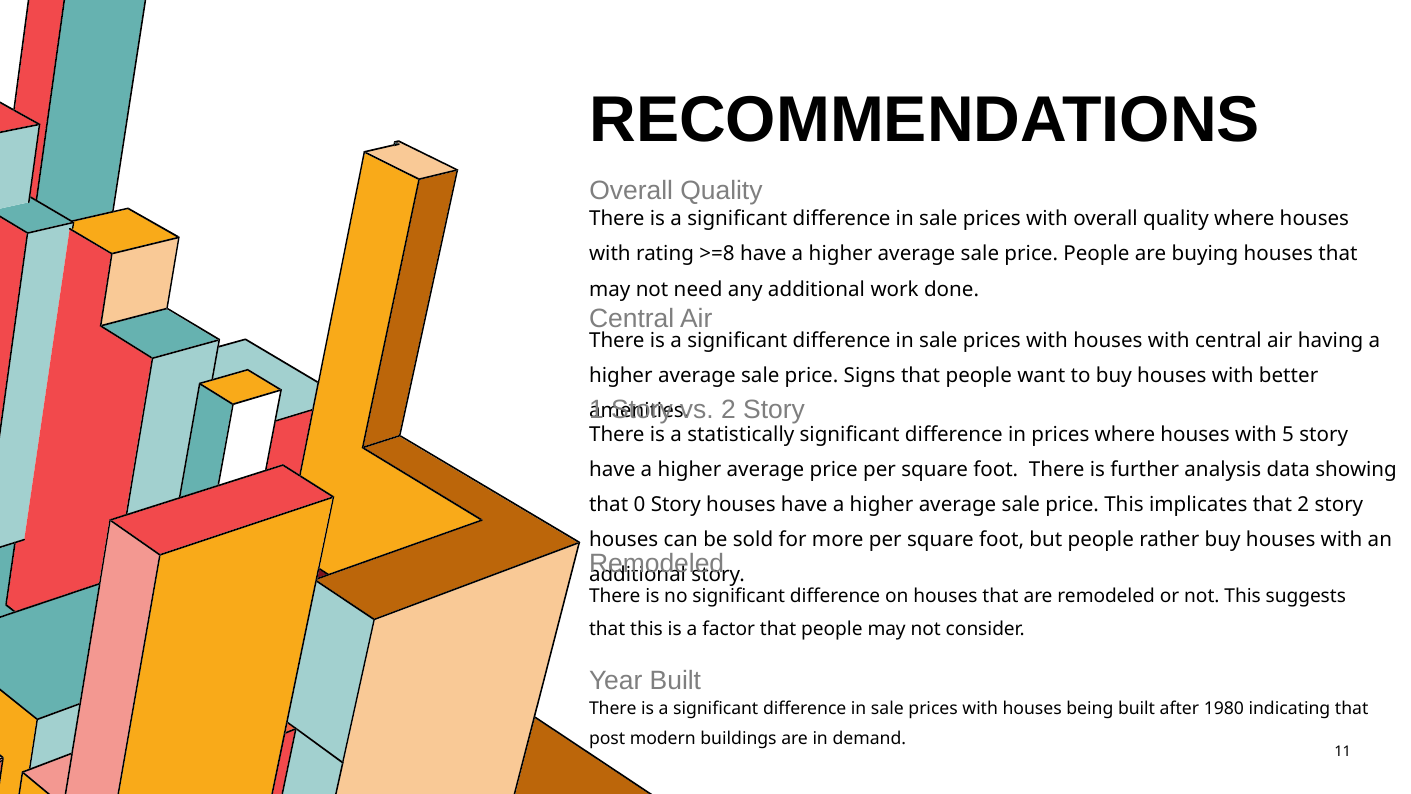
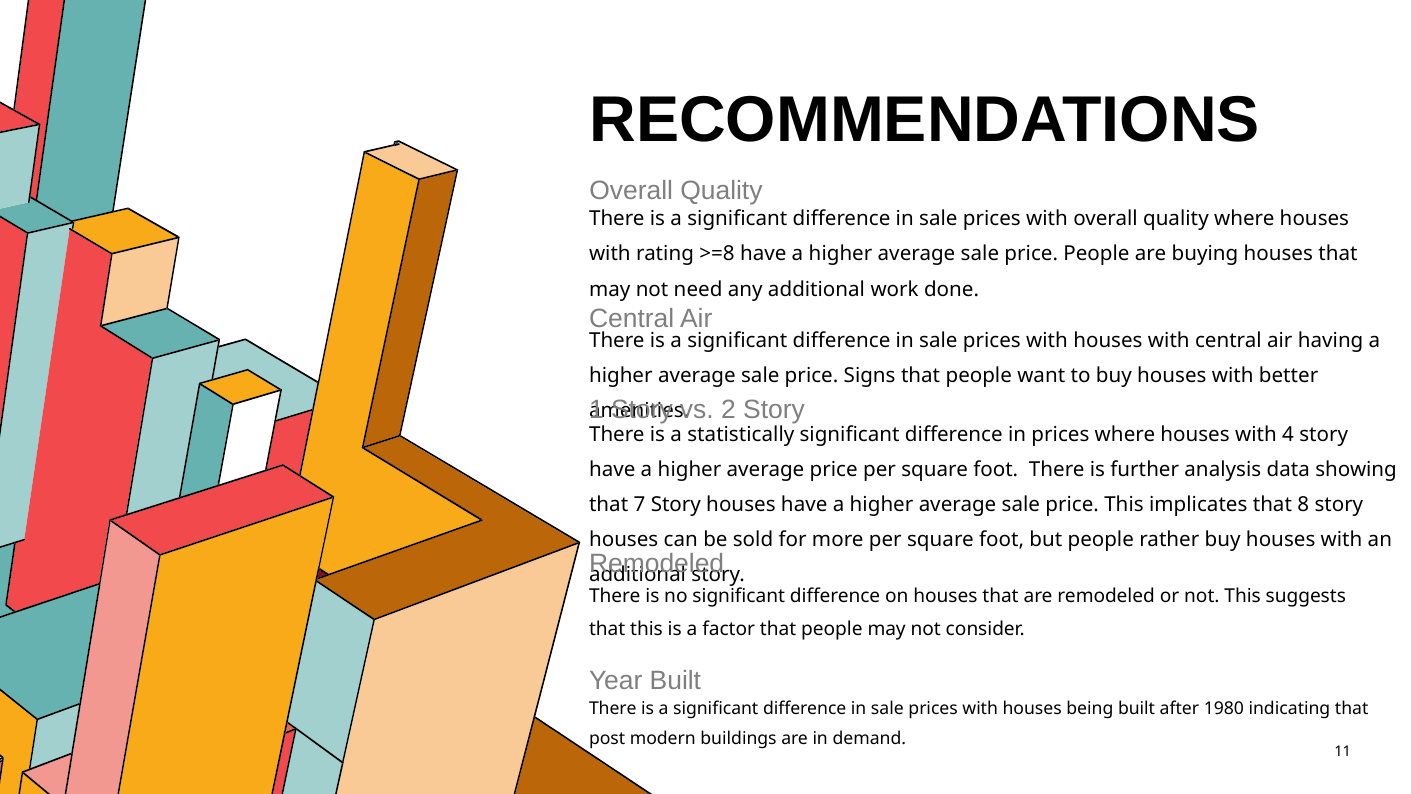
5: 5 -> 4
0: 0 -> 7
that 2: 2 -> 8
